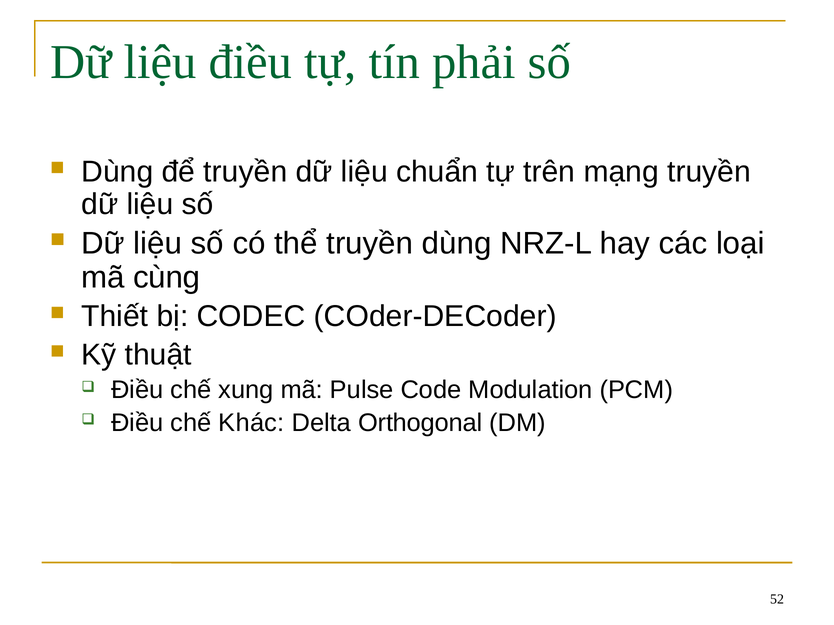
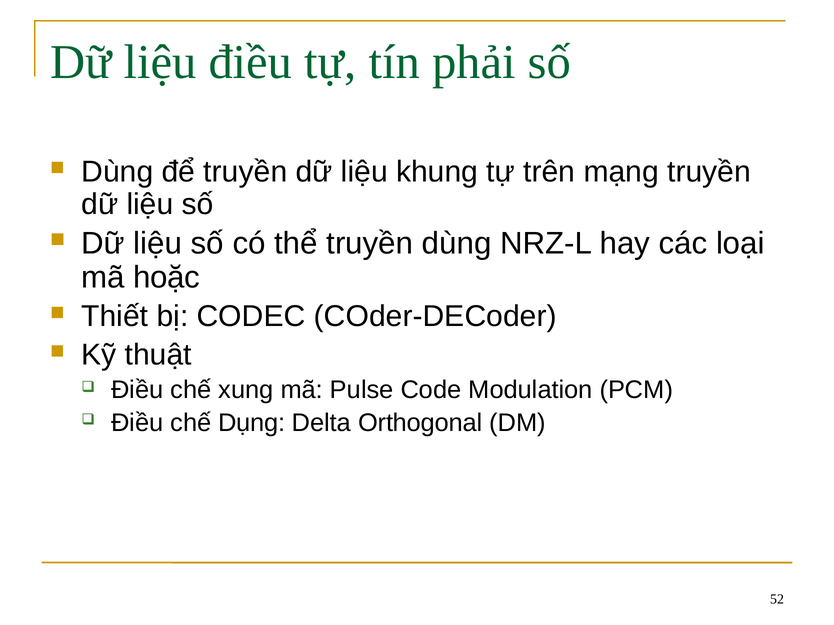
chuẩn: chuẩn -> khung
cùng: cùng -> hoặc
Khác: Khác -> Dụng
